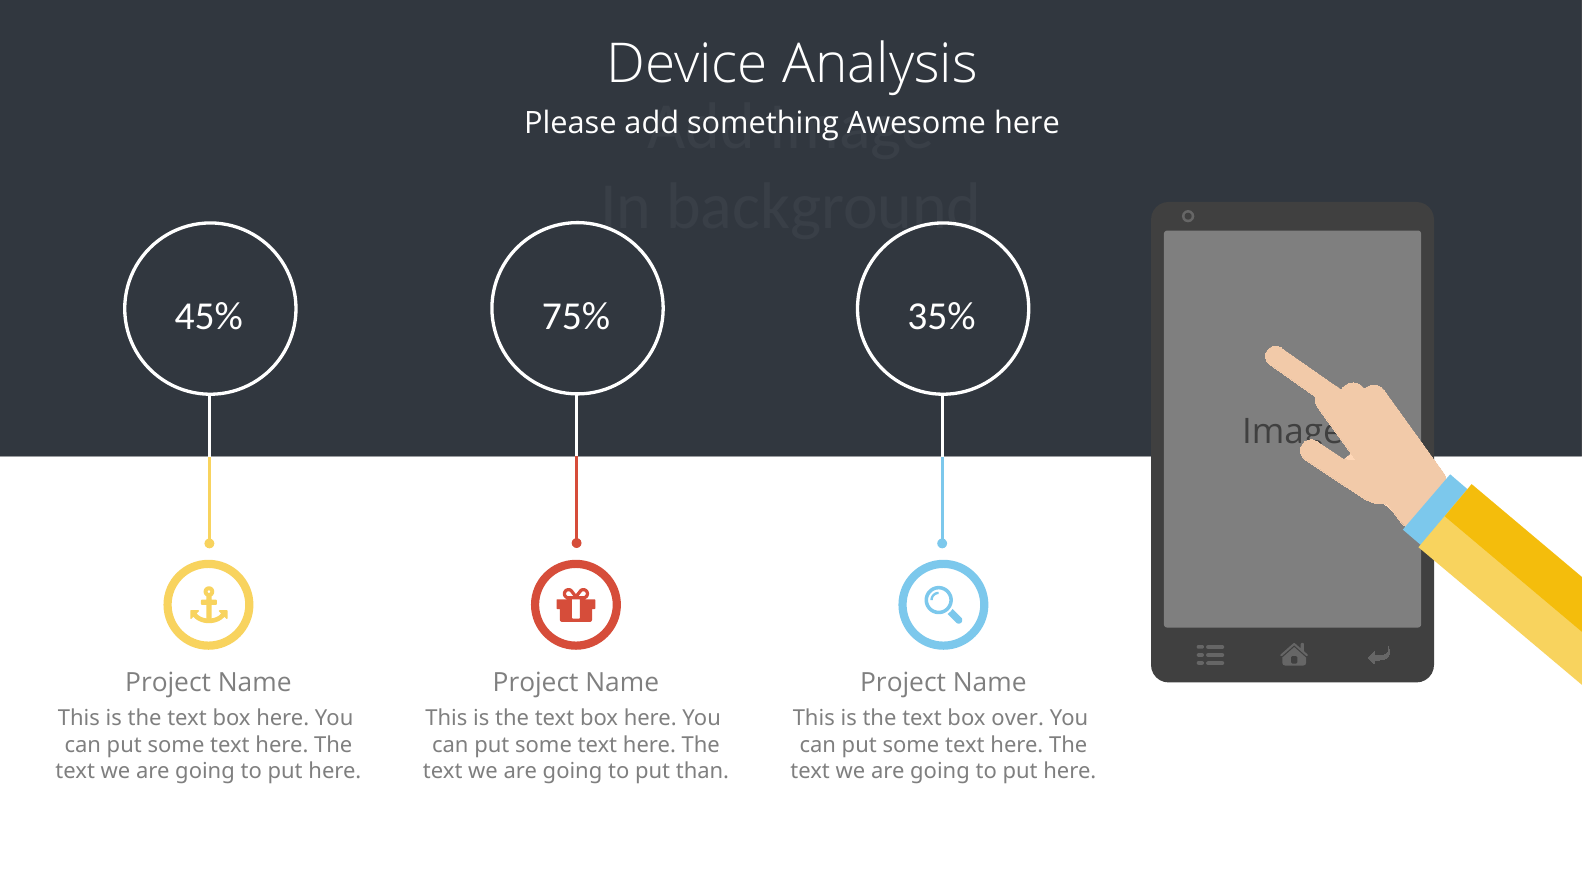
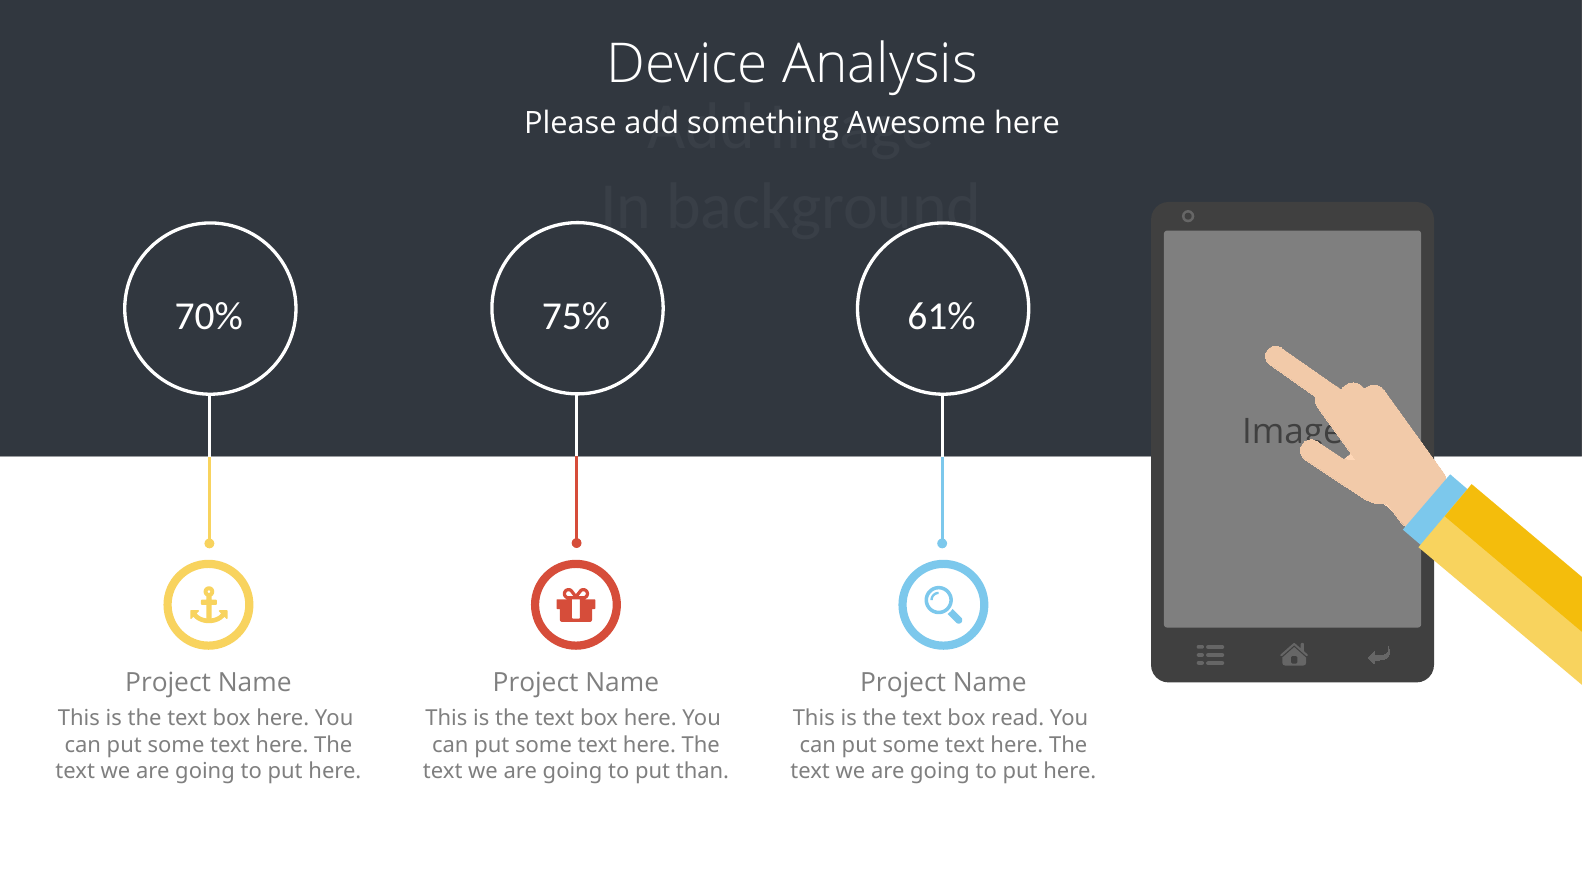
45%: 45% -> 70%
35%: 35% -> 61%
over: over -> read
